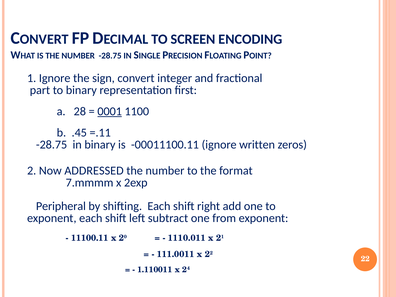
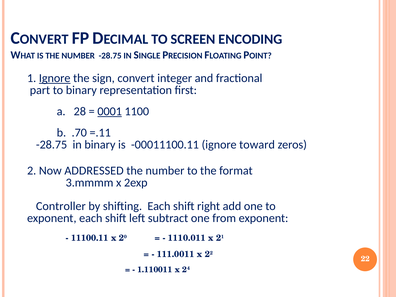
Ignore at (55, 78) underline: none -> present
.45: .45 -> .70
written: written -> toward
7.mmmm: 7.mmmm -> 3.mmmm
Peripheral: Peripheral -> Controller
